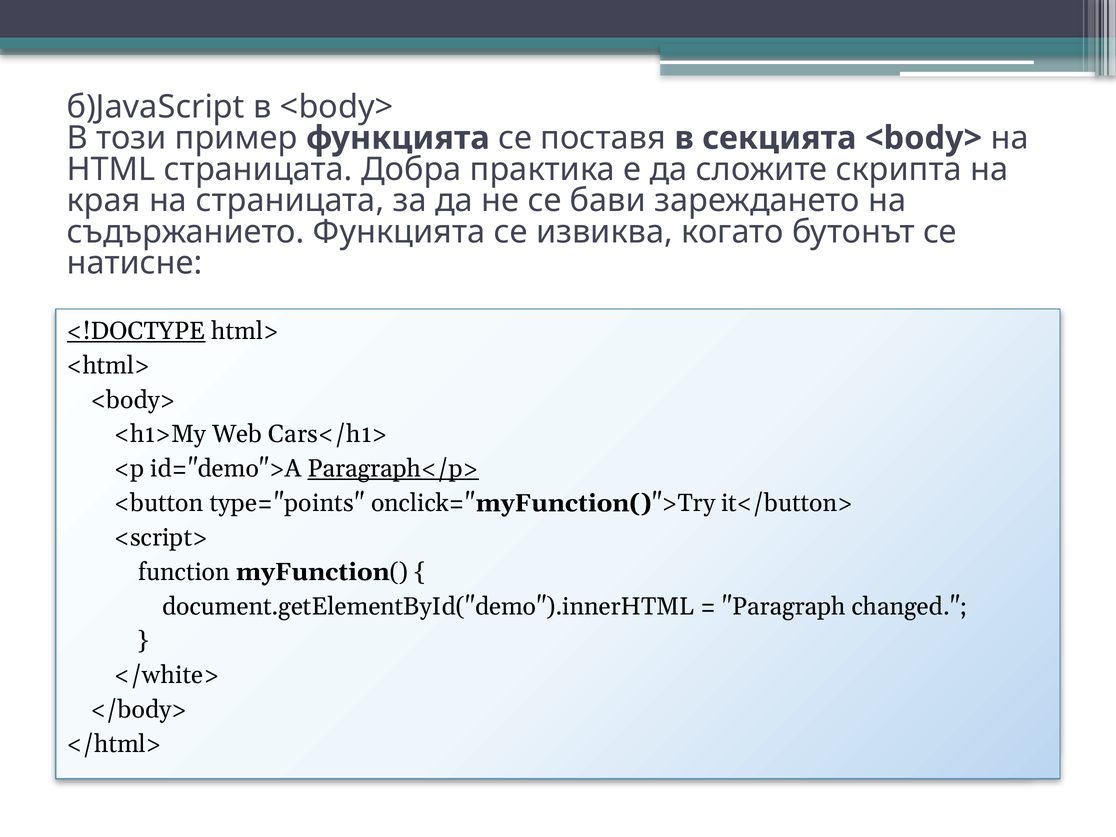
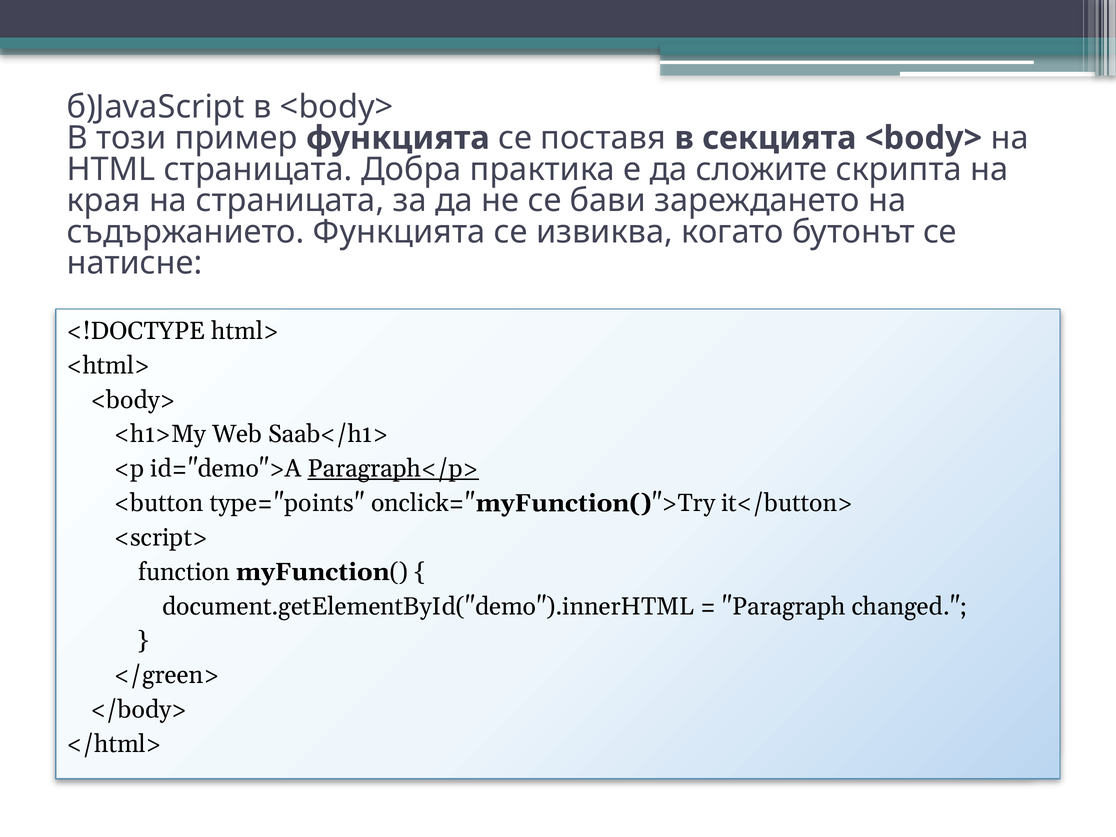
<!DOCTYPE underline: present -> none
Cars</h1>: Cars</h1> -> Saab</h1>
</white>: </white> -> </green>
